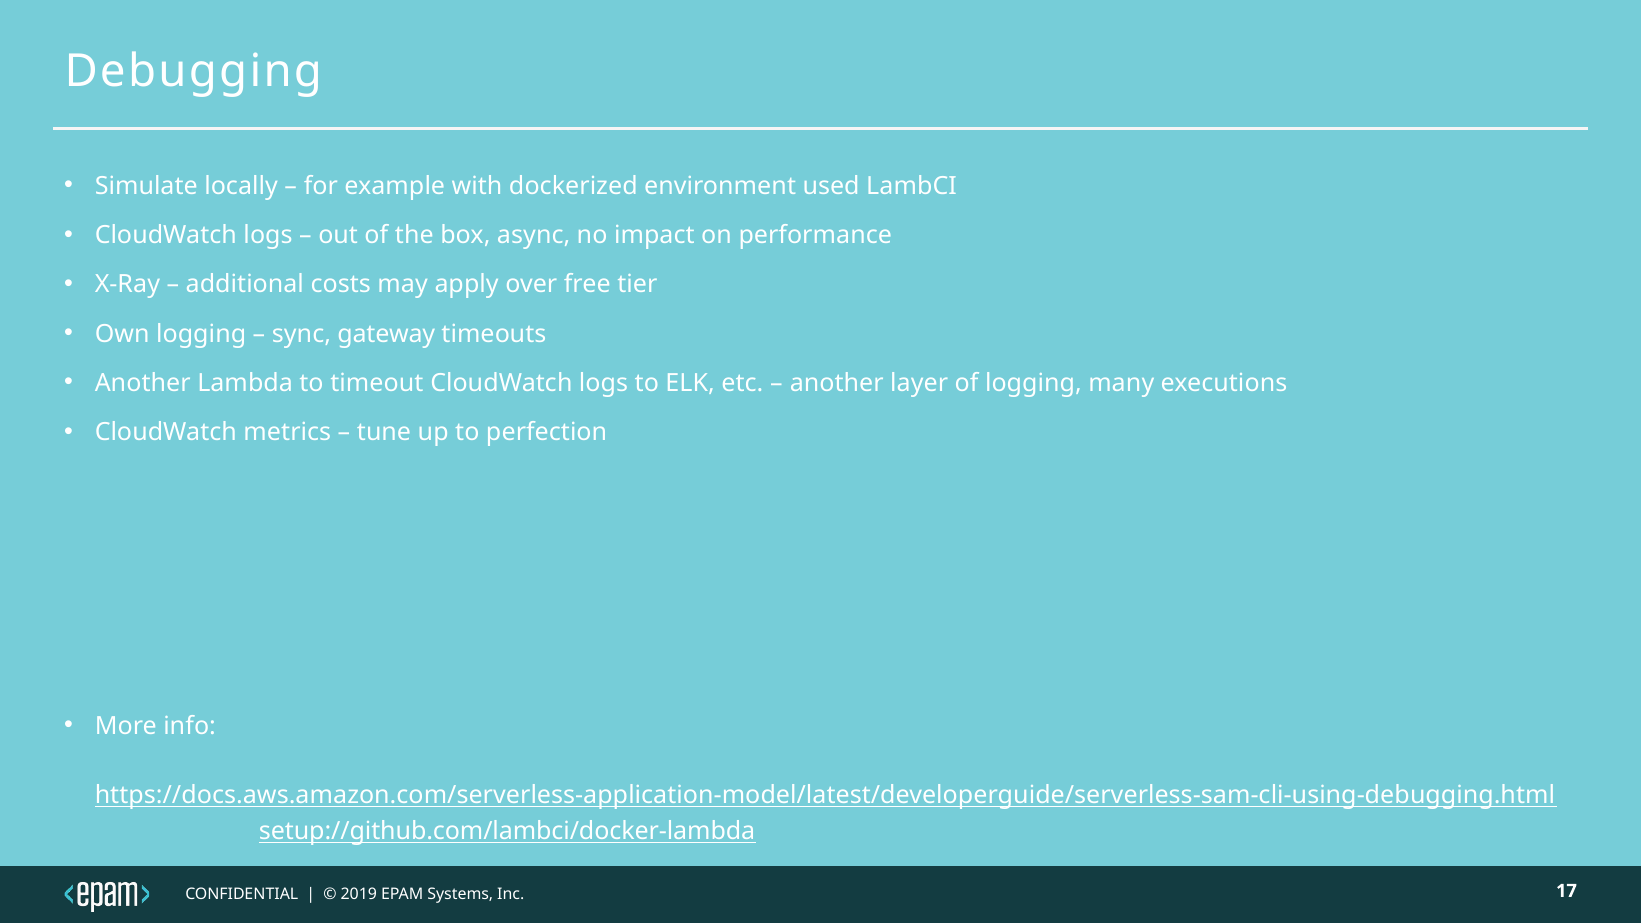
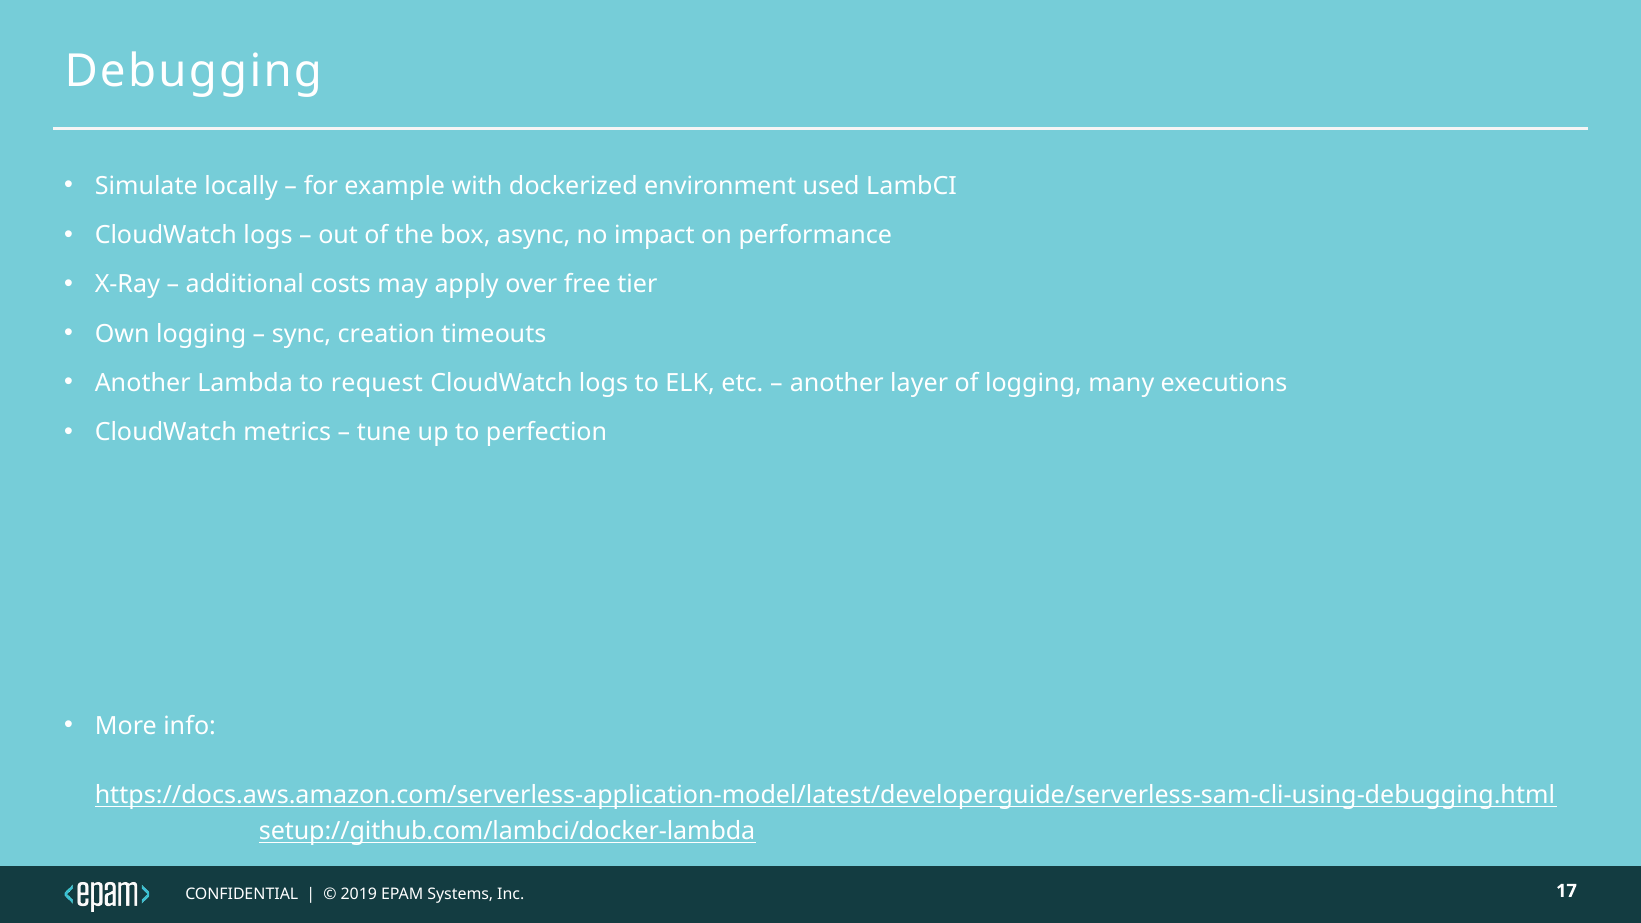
gateway: gateway -> creation
timeout: timeout -> request
